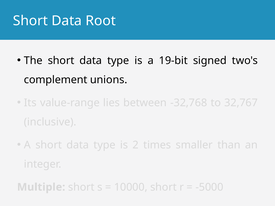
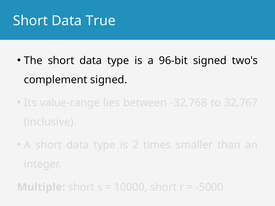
Root: Root -> True
19-bit: 19-bit -> 96-bit
complement unions: unions -> signed
